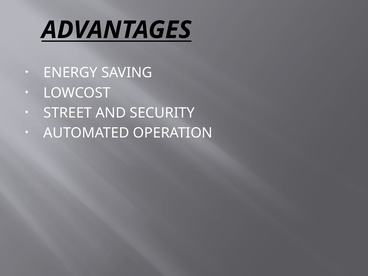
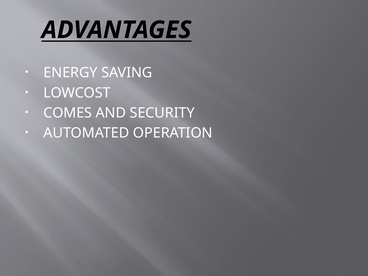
STREET: STREET -> COMES
